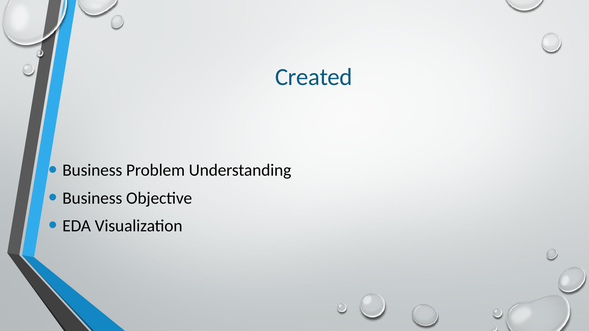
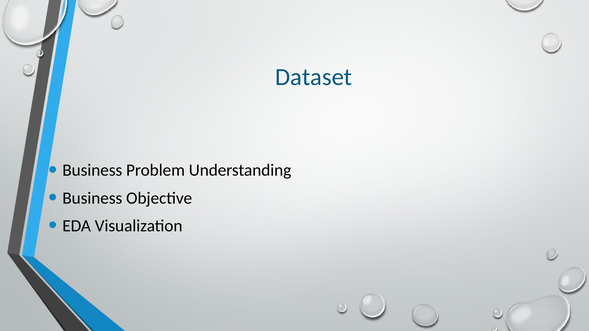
Created: Created -> Dataset
